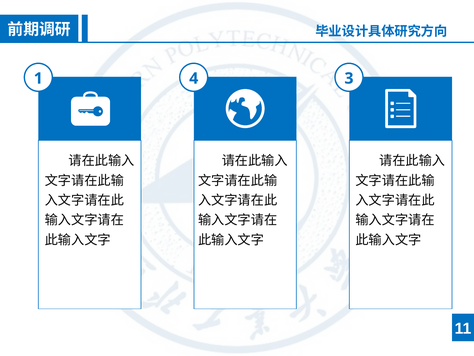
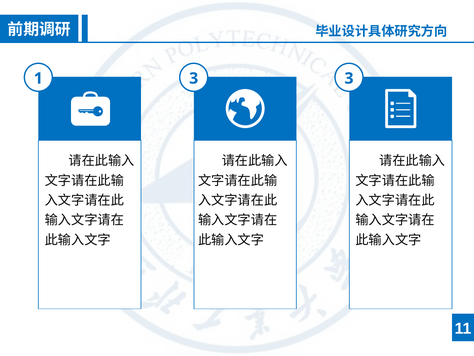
1 4: 4 -> 3
